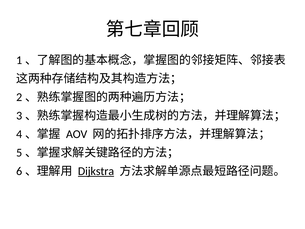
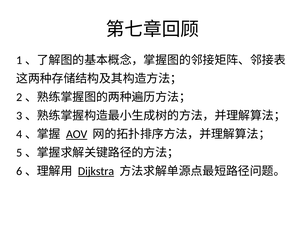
AOV underline: none -> present
